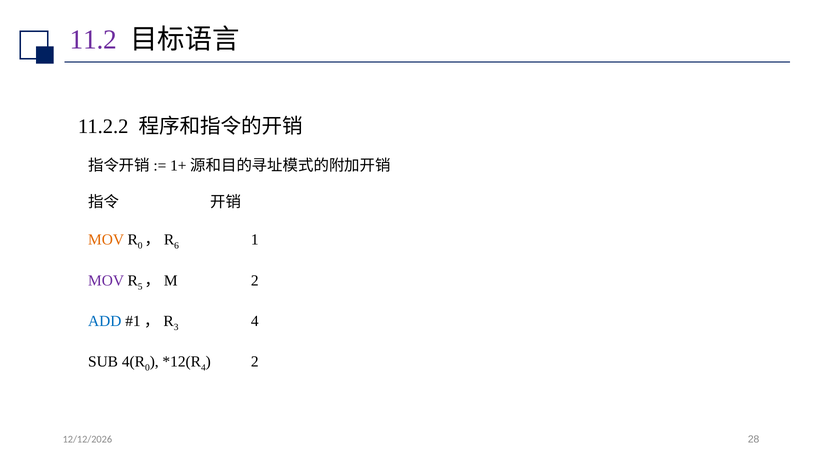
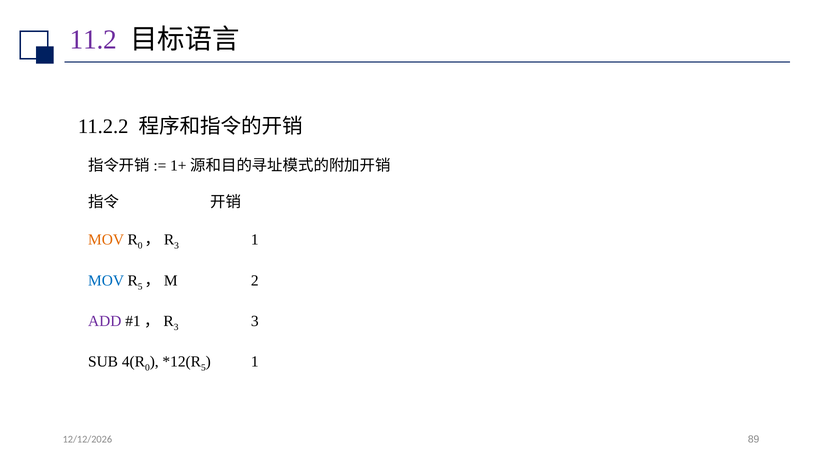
6 at (177, 246): 6 -> 3
MOV at (106, 280) colour: purple -> blue
ADD colour: blue -> purple
3 4: 4 -> 3
4 at (203, 367): 4 -> 5
2 at (255, 361): 2 -> 1
28: 28 -> 89
